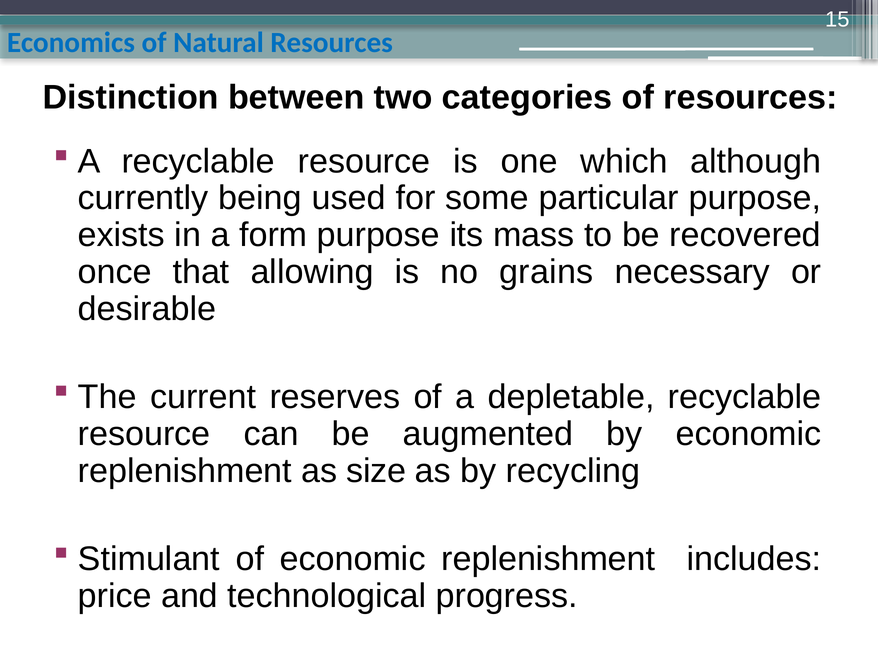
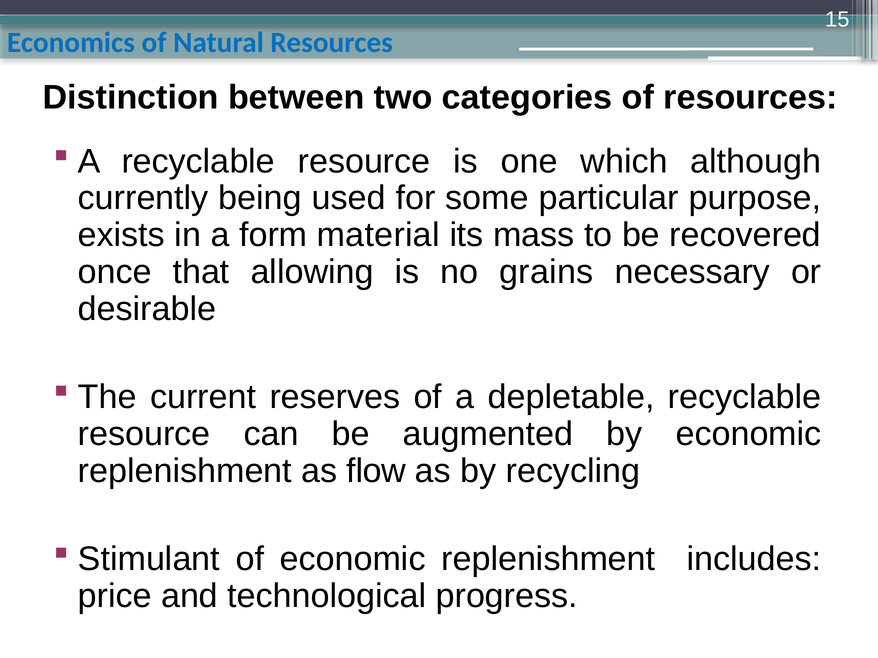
form purpose: purpose -> material
size: size -> flow
